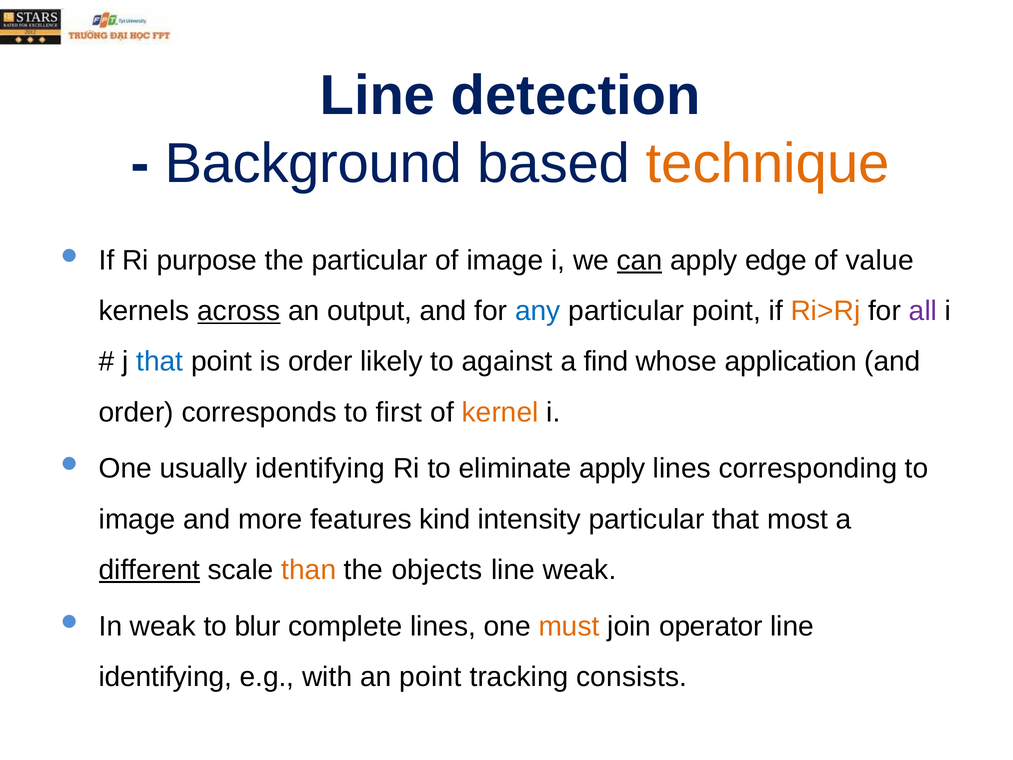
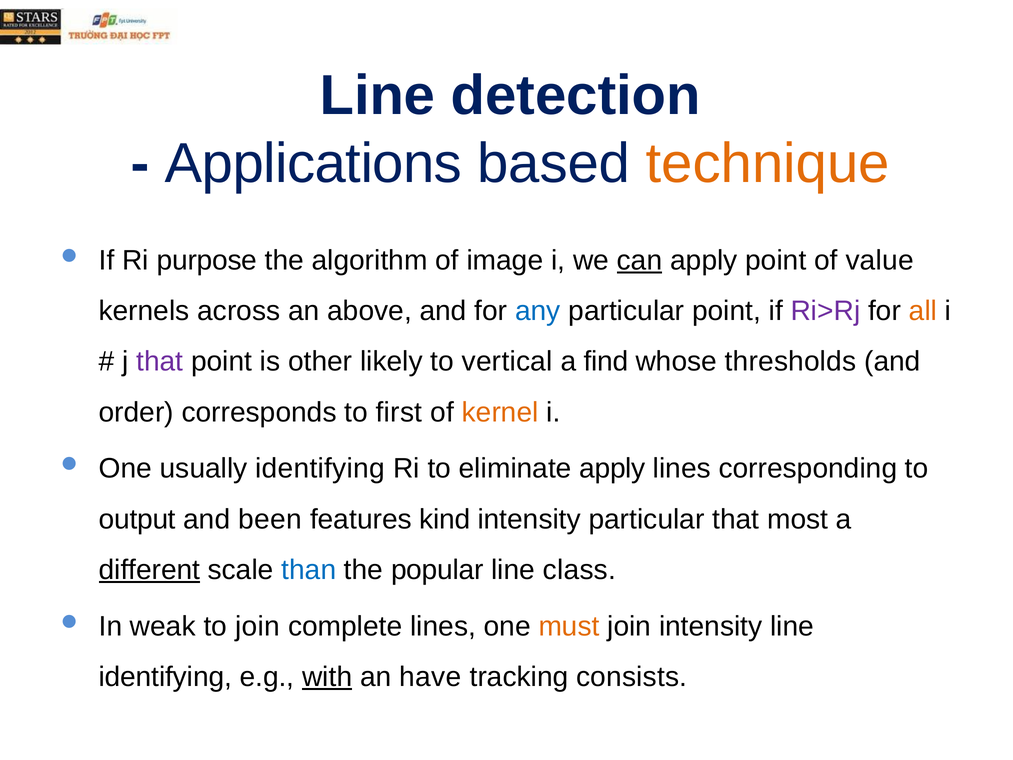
Background: Background -> Applications
the particular: particular -> algorithm
apply edge: edge -> point
across underline: present -> none
output: output -> above
Ri>Rj colour: orange -> purple
all colour: purple -> orange
that at (160, 362) colour: blue -> purple
is order: order -> other
against: against -> vertical
application: application -> thresholds
image at (137, 519): image -> output
more: more -> been
than colour: orange -> blue
objects: objects -> popular
line weak: weak -> class
to blur: blur -> join
join operator: operator -> intensity
with underline: none -> present
an point: point -> have
